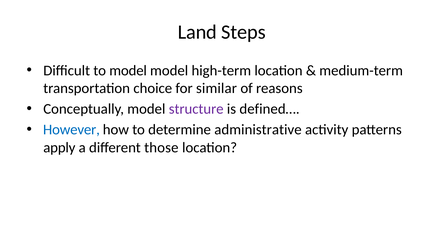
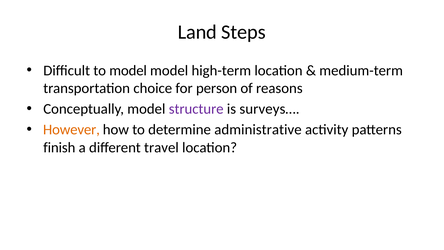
similar: similar -> person
defined…: defined… -> surveys…
However colour: blue -> orange
apply: apply -> finish
those: those -> travel
